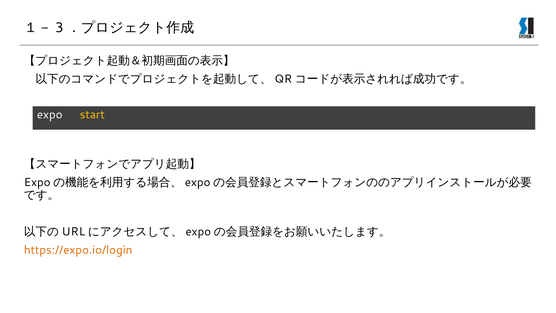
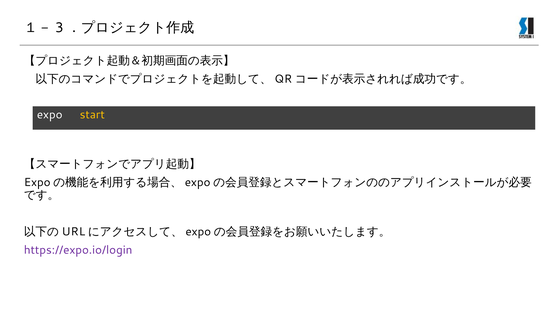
https://expo.io/login colour: orange -> purple
